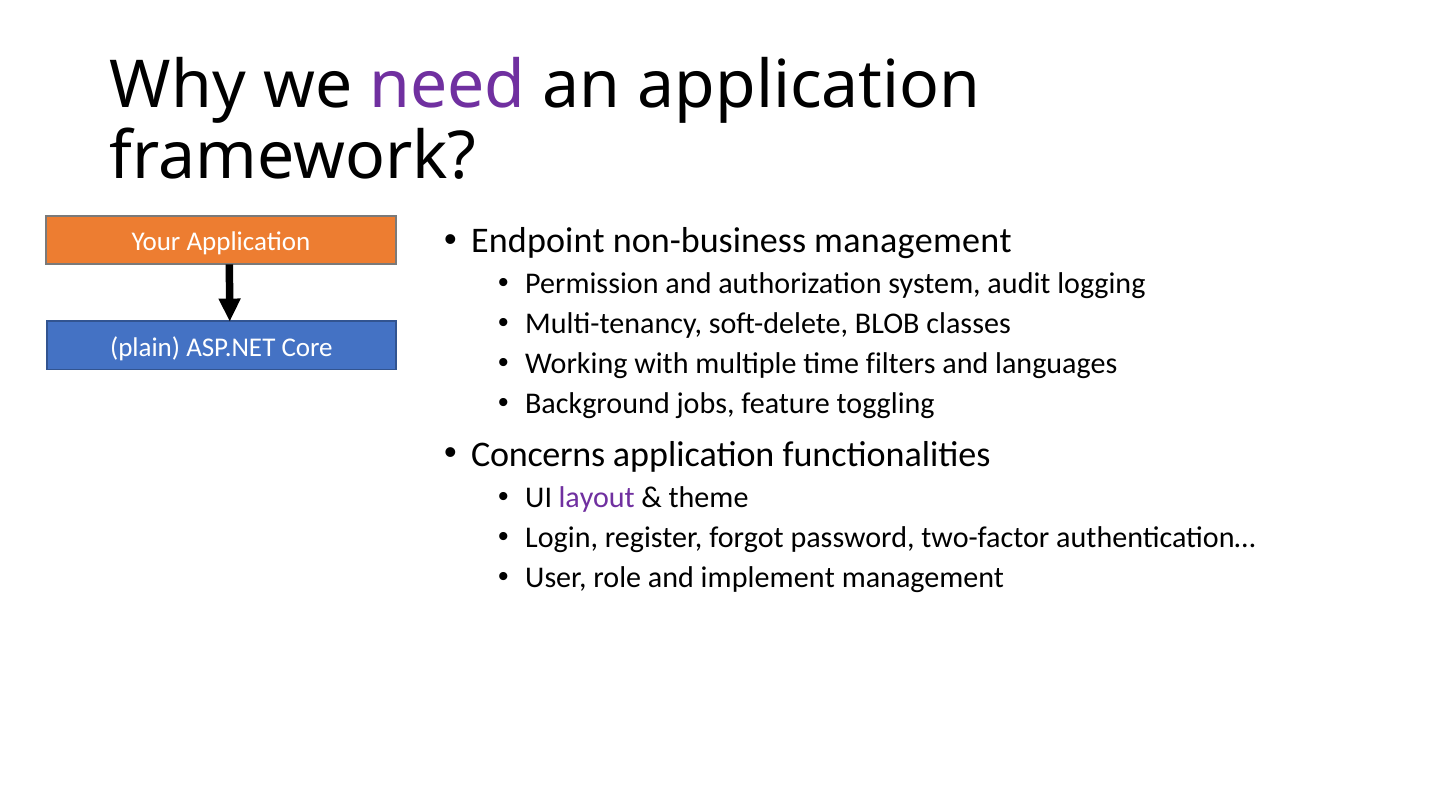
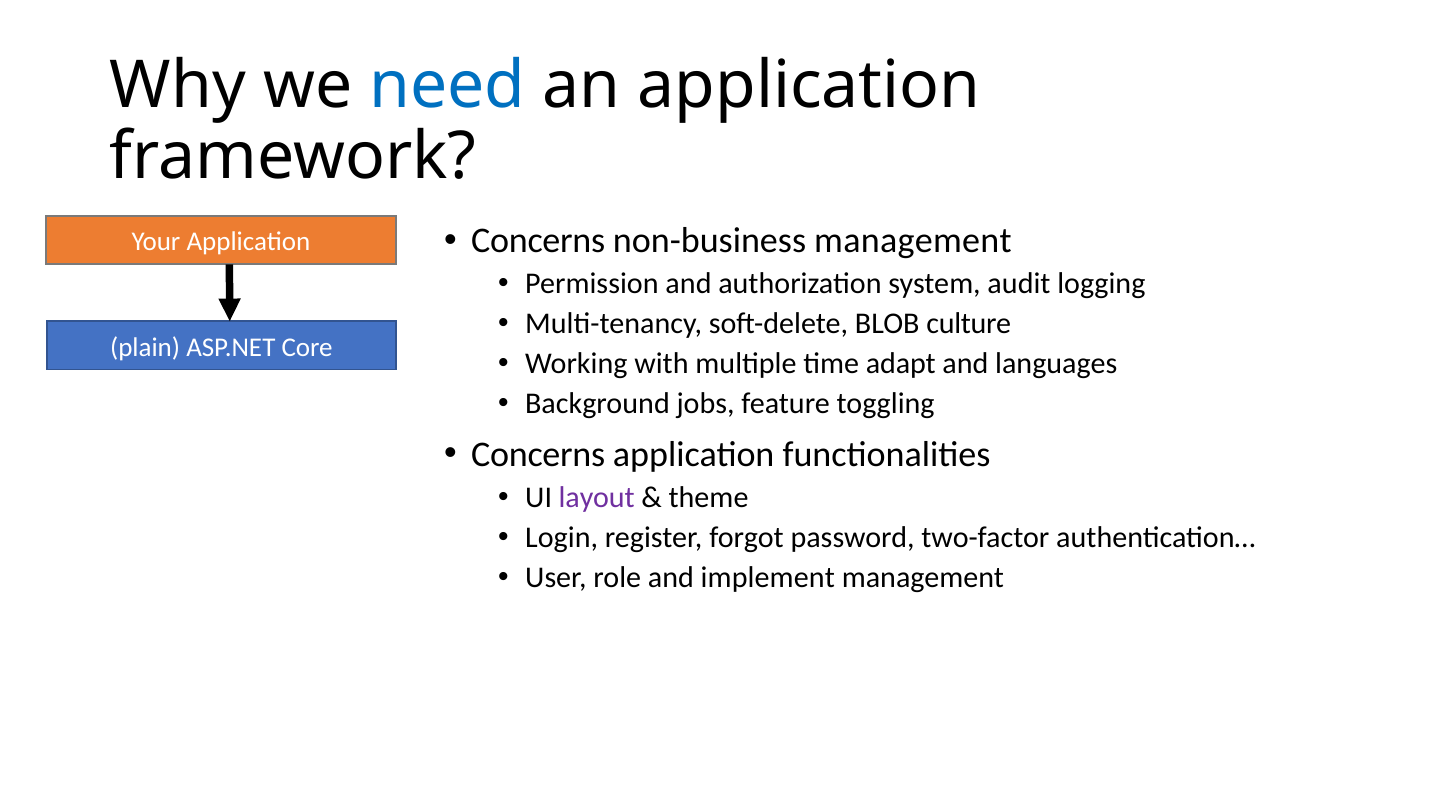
need colour: purple -> blue
Endpoint at (538, 241): Endpoint -> Concerns
classes: classes -> culture
filters: filters -> adapt
